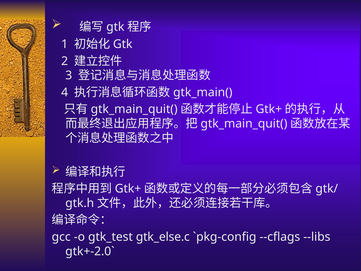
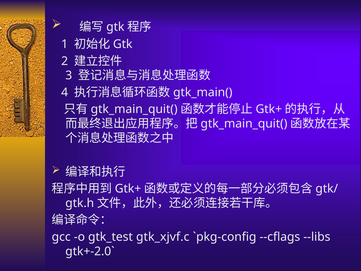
gtk_else.c: gtk_else.c -> gtk_xjvf.c
